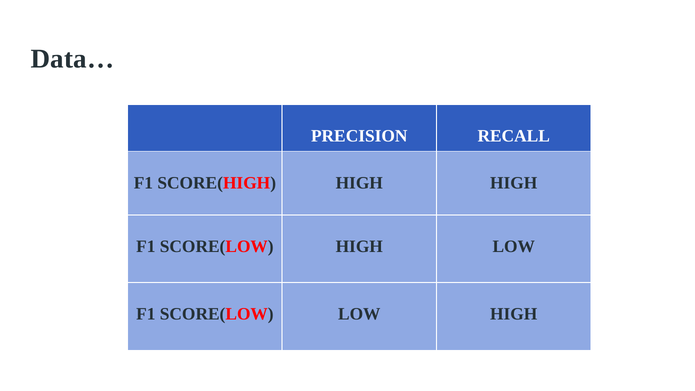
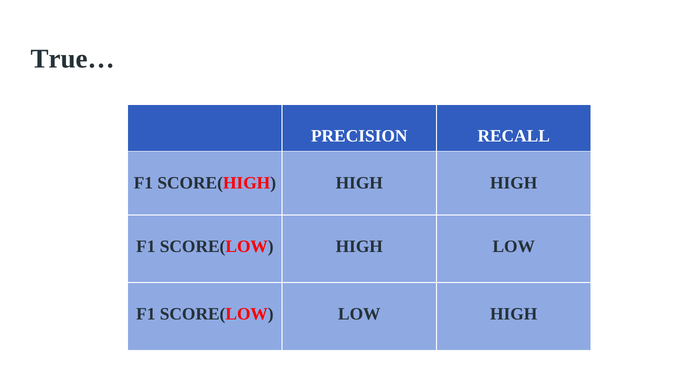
Data…: Data… -> True…
